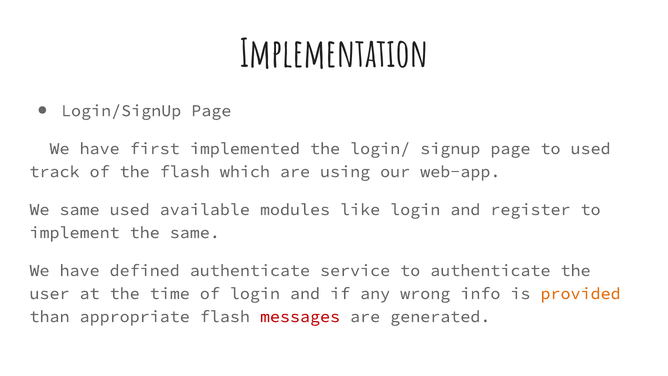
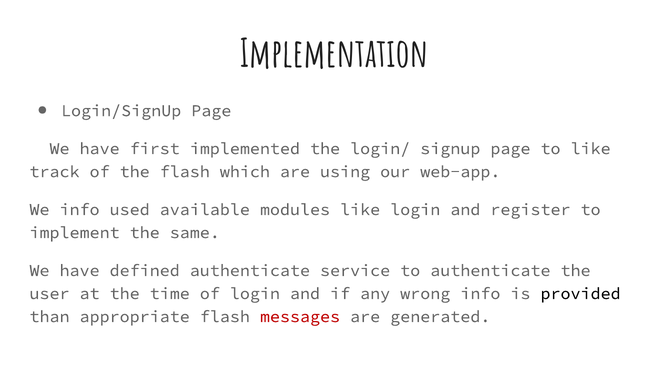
to used: used -> like
We same: same -> info
provided colour: orange -> black
